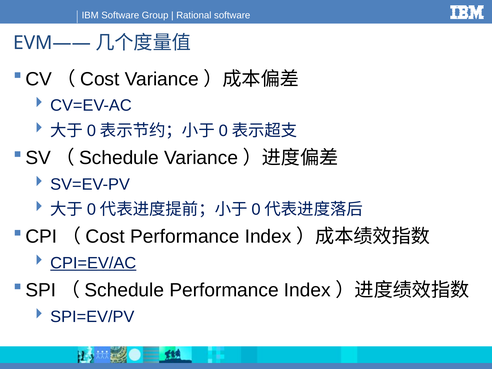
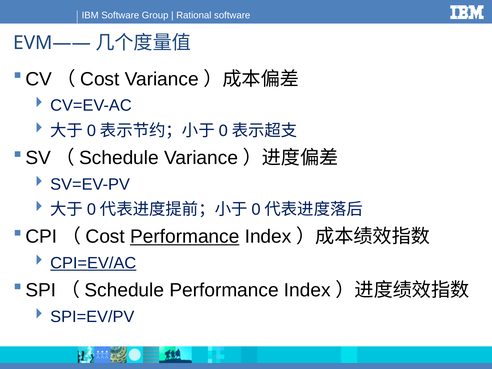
Performance at (185, 237) underline: none -> present
